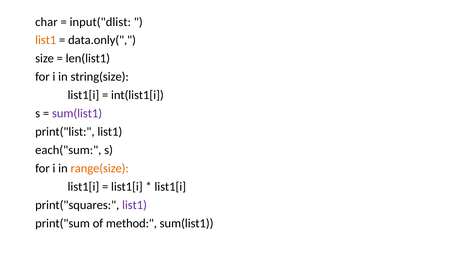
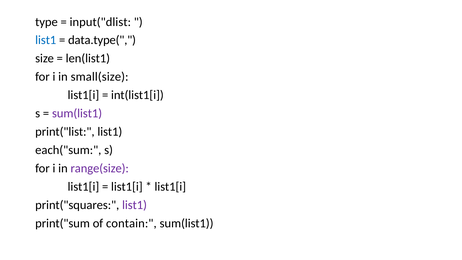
char: char -> type
list1 at (46, 40) colour: orange -> blue
data.only(: data.only( -> data.type(
string(size: string(size -> small(size
range(size colour: orange -> purple
method: method -> contain
